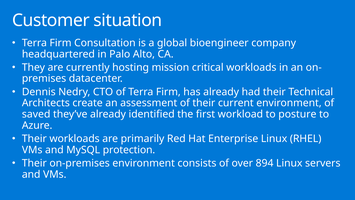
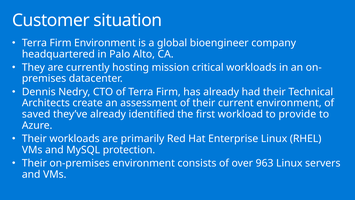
Firm Consultation: Consultation -> Environment
posture: posture -> provide
894: 894 -> 963
